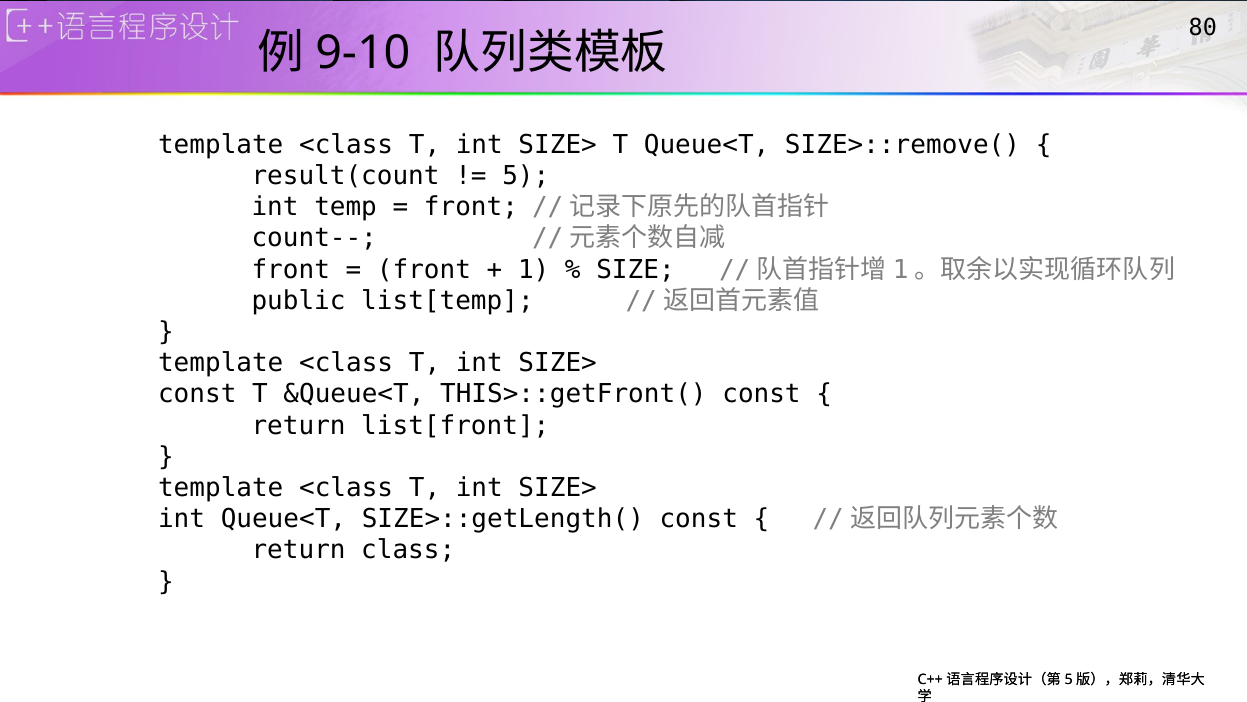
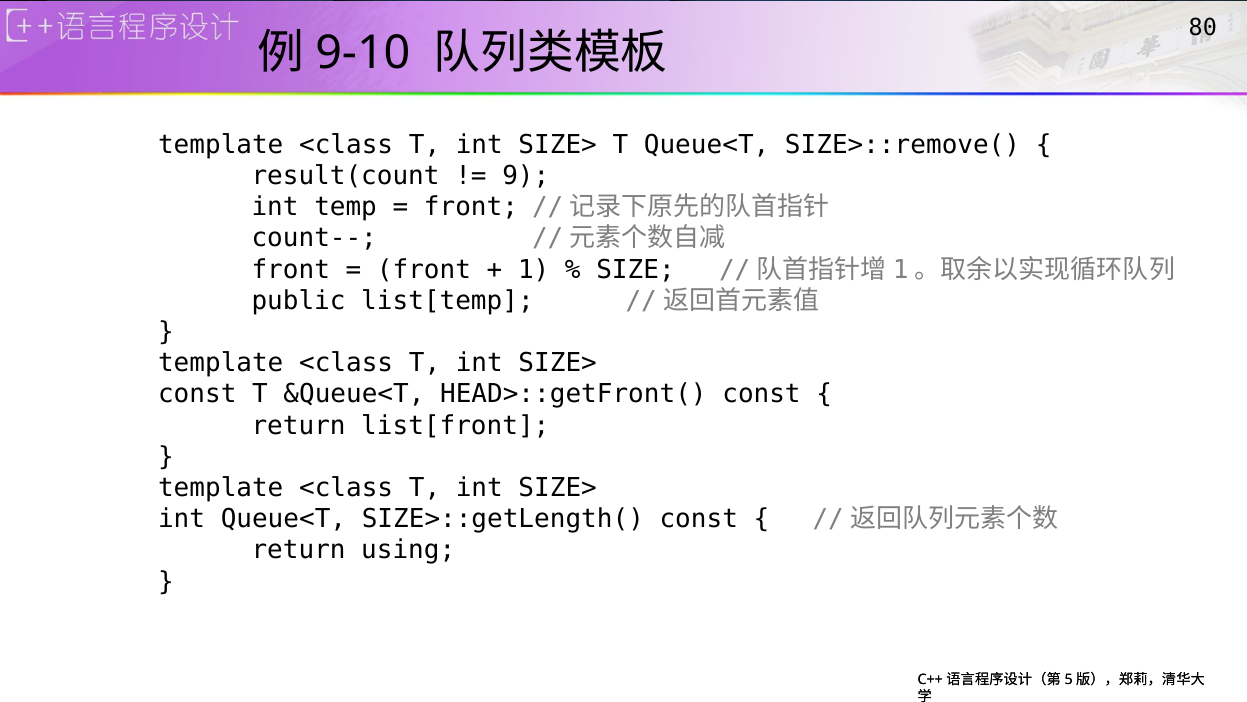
5: 5 -> 9
THIS>::getFront(: THIS>::getFront( -> HEAD>::getFront(
class: class -> using
